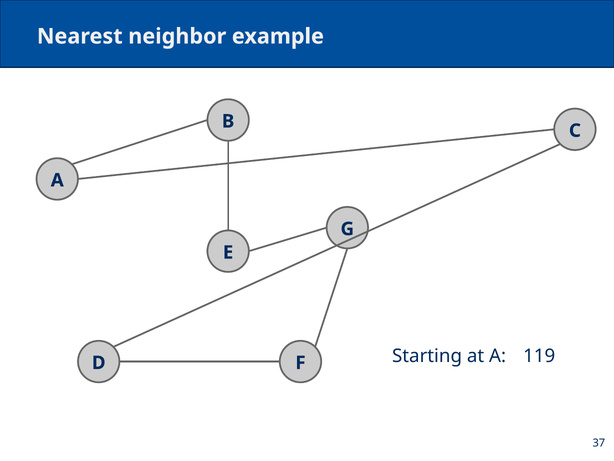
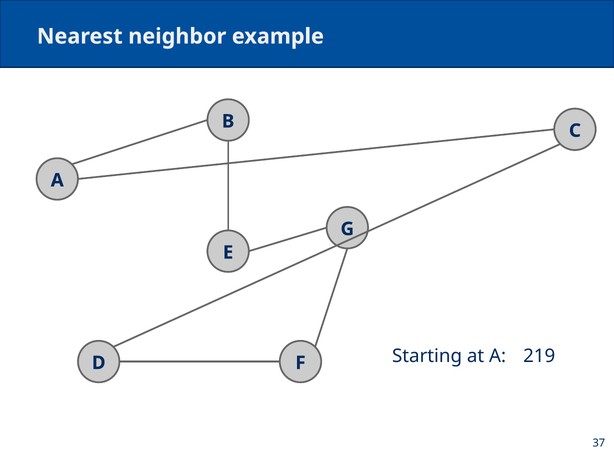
119: 119 -> 219
